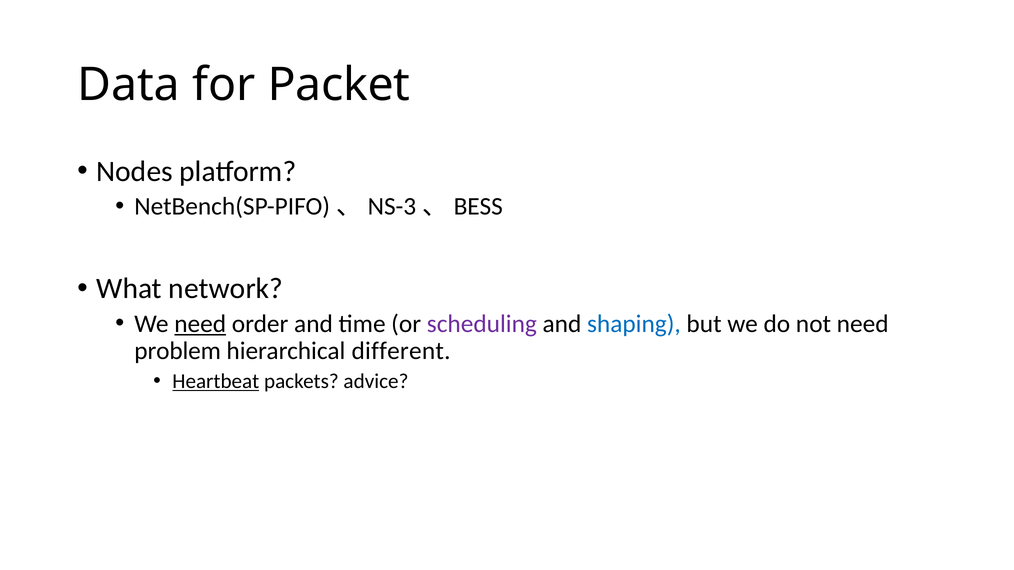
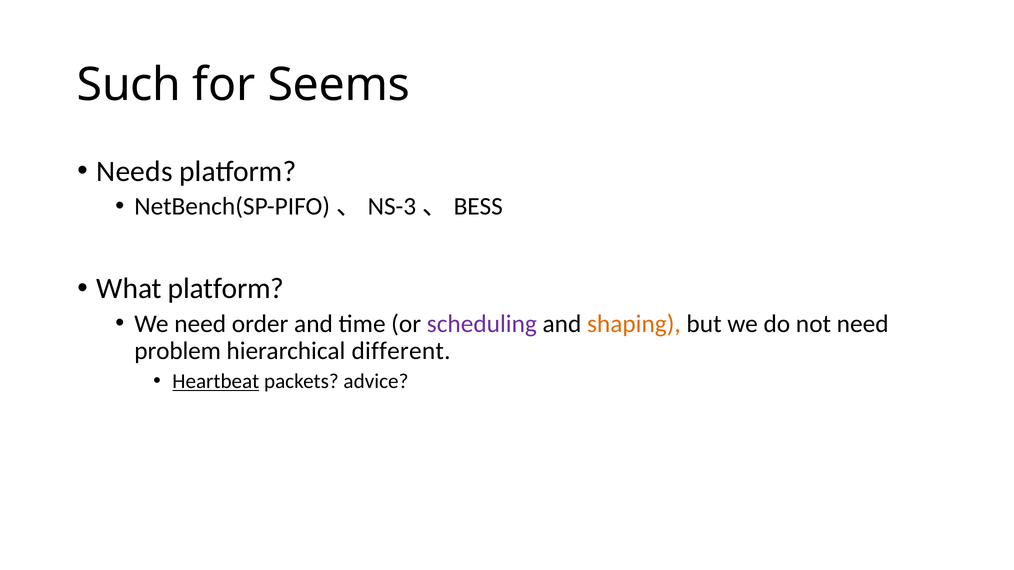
Data: Data -> Such
Packet: Packet -> Seems
Nodes: Nodes -> Needs
What network: network -> platform
need at (200, 324) underline: present -> none
shaping colour: blue -> orange
